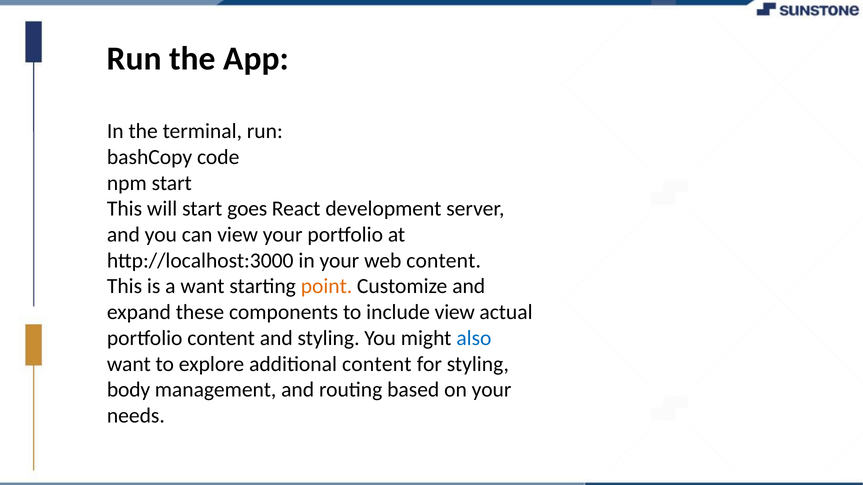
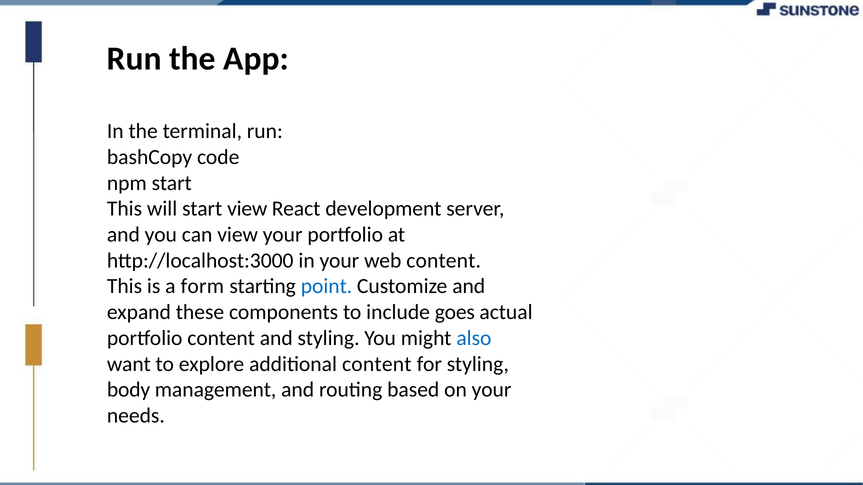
start goes: goes -> view
a want: want -> form
point colour: orange -> blue
include view: view -> goes
